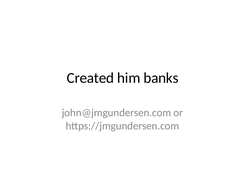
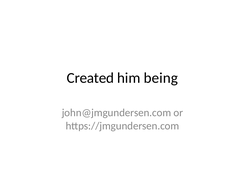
banks: banks -> being
